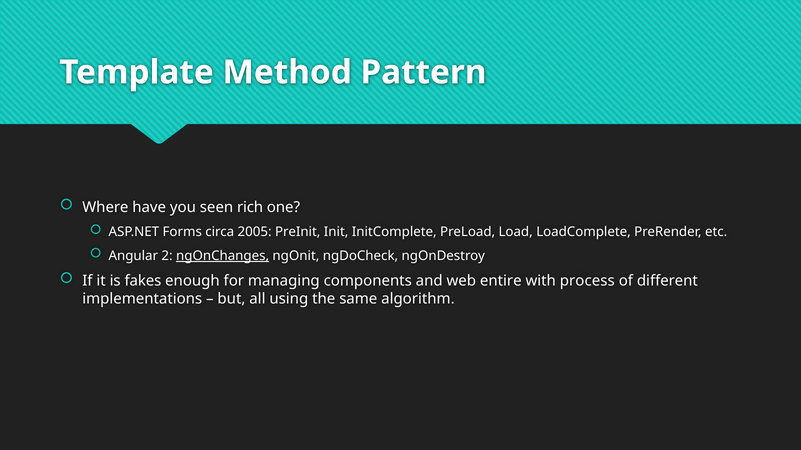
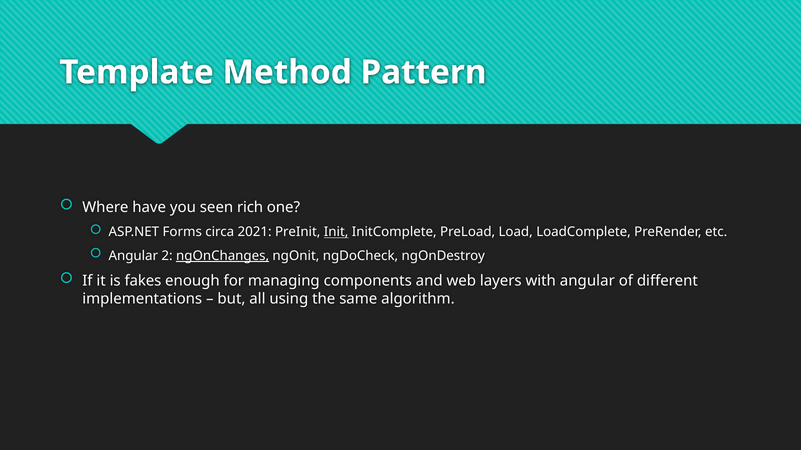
2005: 2005 -> 2021
Init underline: none -> present
entire: entire -> layers
with process: process -> angular
